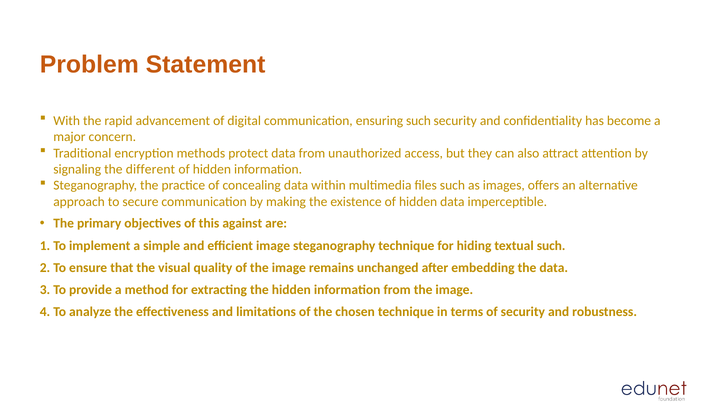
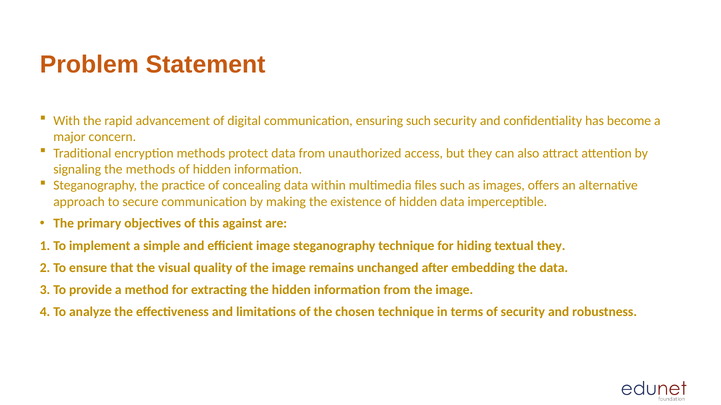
the different: different -> methods
textual such: such -> they
